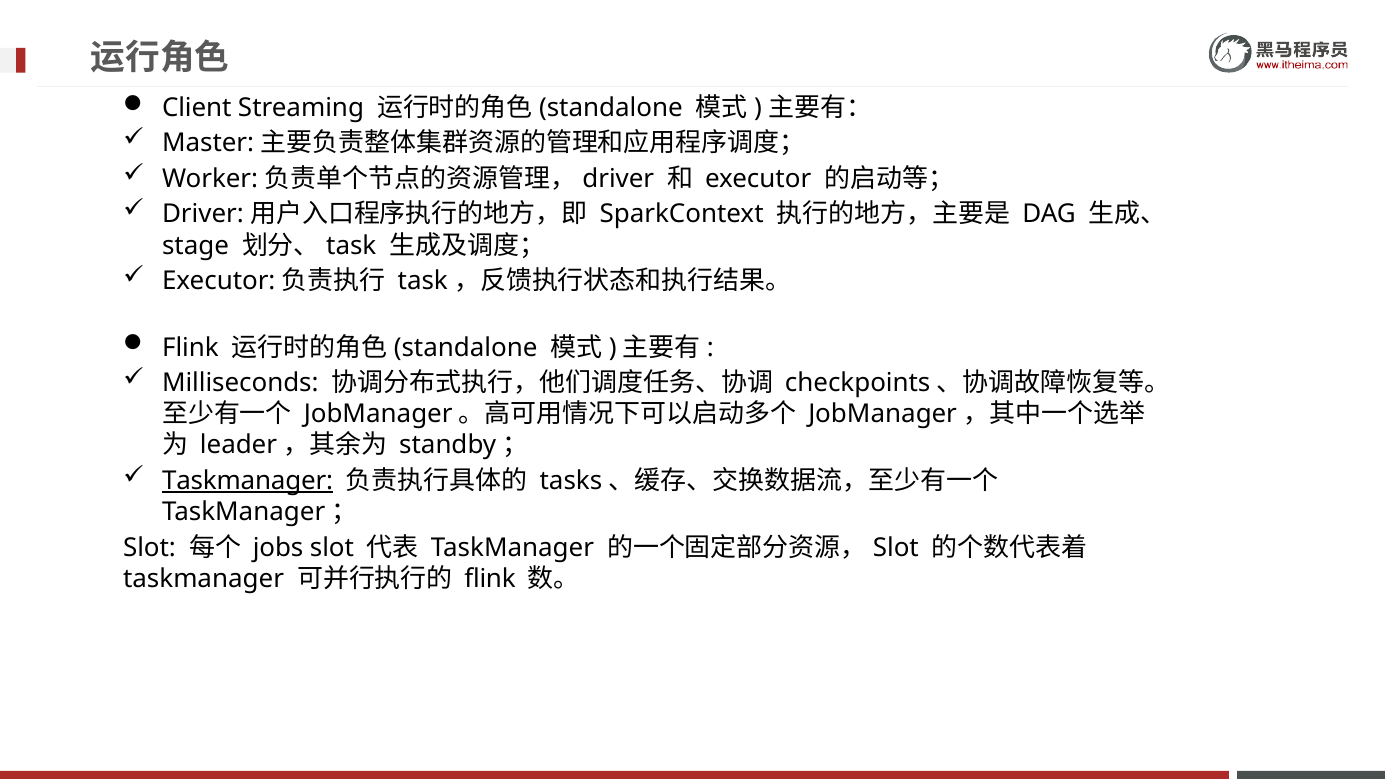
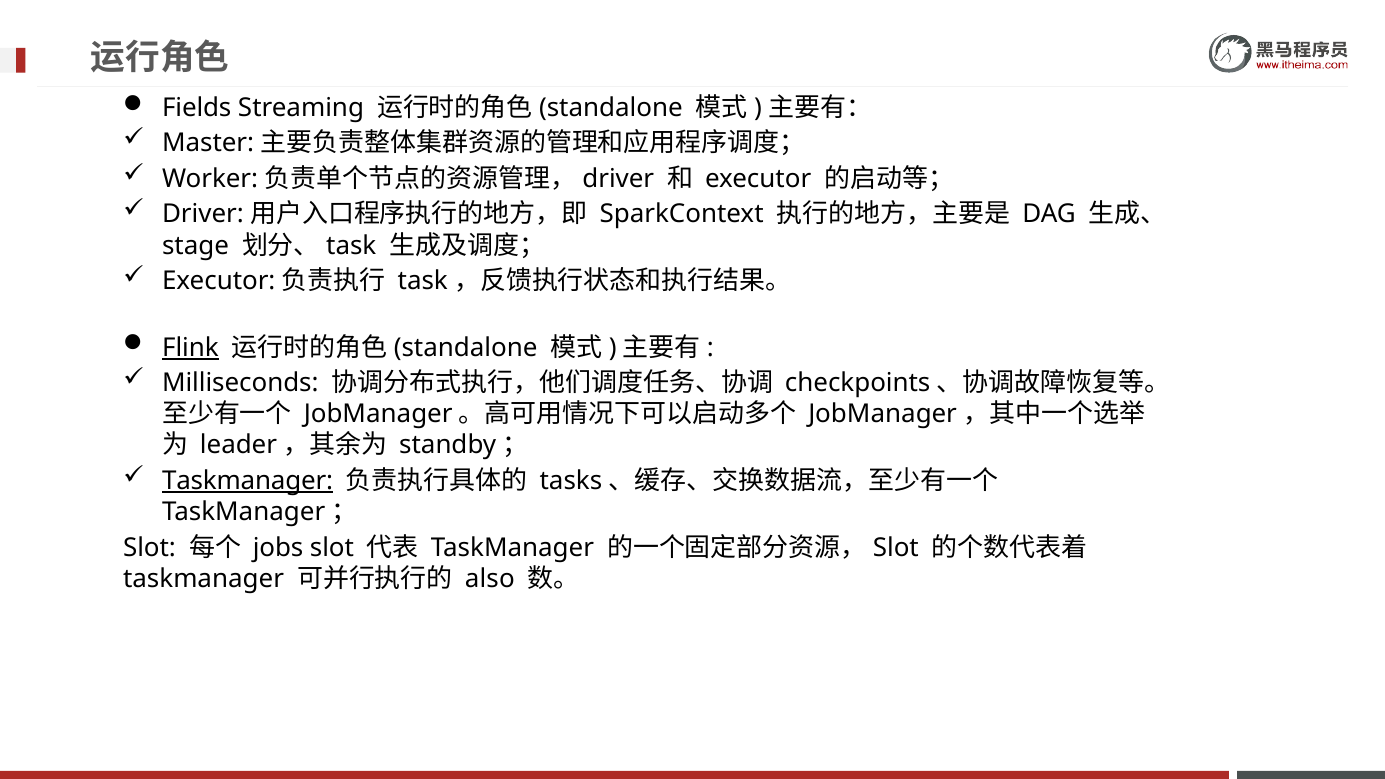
Client: Client -> Fields
Flink at (190, 348) underline: none -> present
flink at (490, 579): flink -> also
